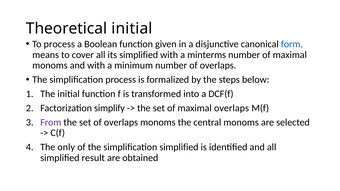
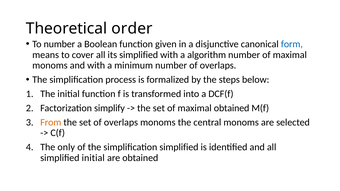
Theoretical initial: initial -> order
To process: process -> number
minterms: minterms -> algorithm
maximal overlaps: overlaps -> obtained
From colour: purple -> orange
simplified result: result -> initial
